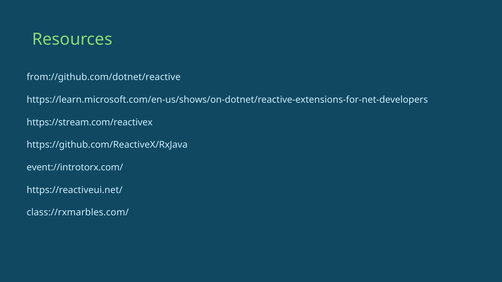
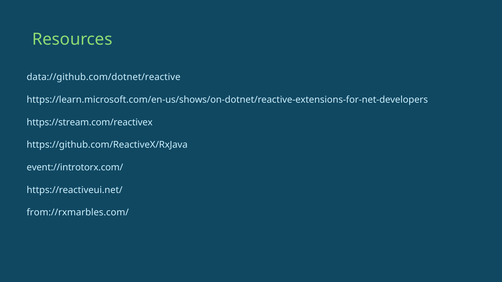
from://github.com/dotnet/reactive: from://github.com/dotnet/reactive -> data://github.com/dotnet/reactive
class://rxmarbles.com/: class://rxmarbles.com/ -> from://rxmarbles.com/
